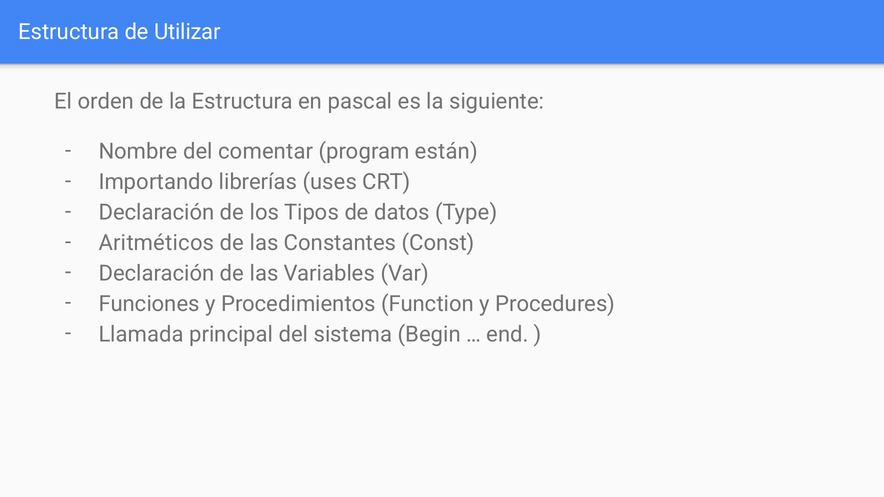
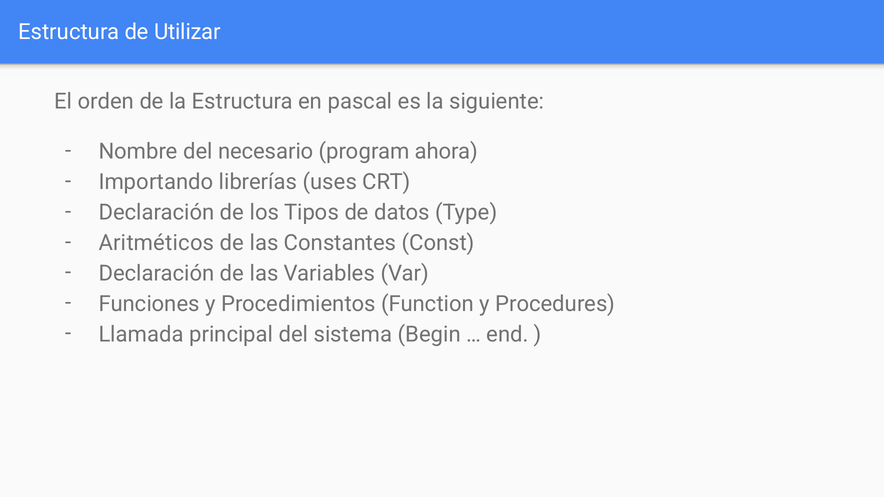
comentar: comentar -> necesario
están: están -> ahora
